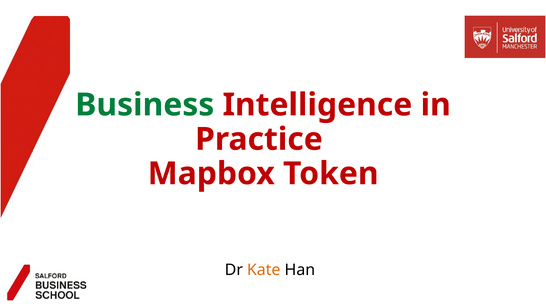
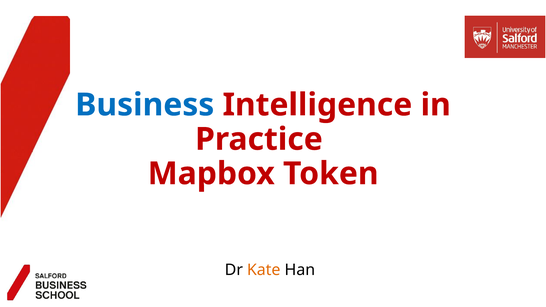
Business colour: green -> blue
